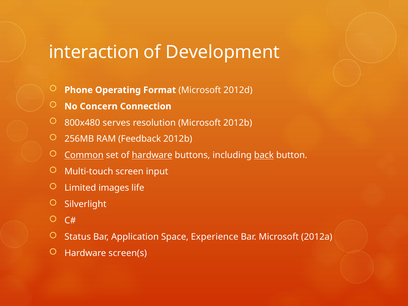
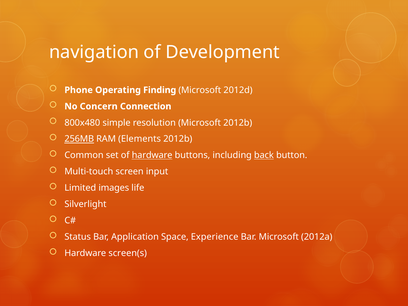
interaction: interaction -> navigation
Format: Format -> Finding
serves: serves -> simple
256MB underline: none -> present
Feedback: Feedback -> Elements
Common underline: present -> none
